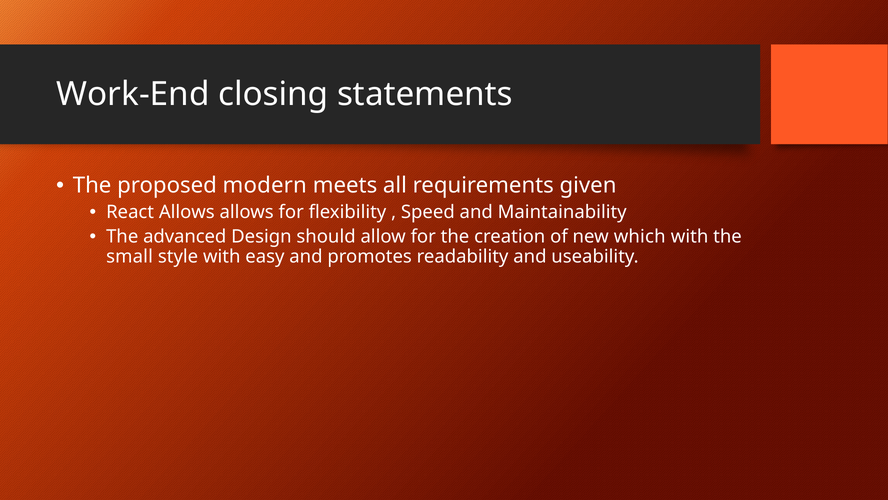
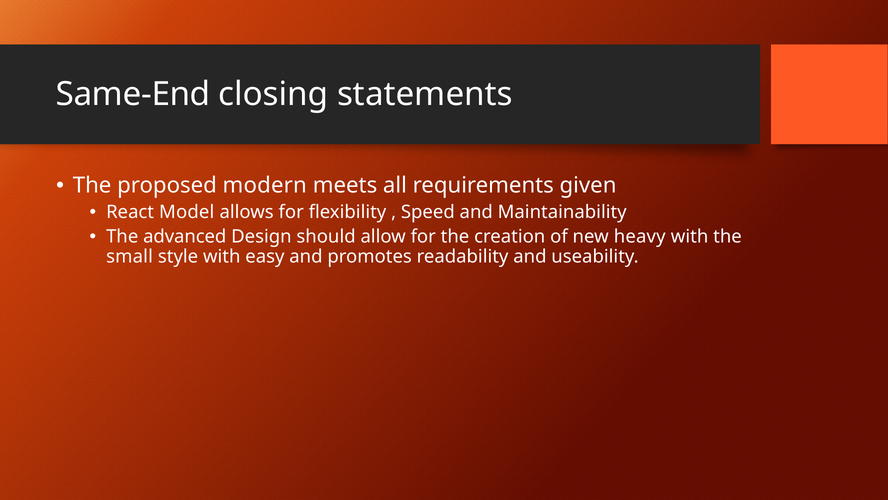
Work-End: Work-End -> Same-End
React Allows: Allows -> Model
which: which -> heavy
